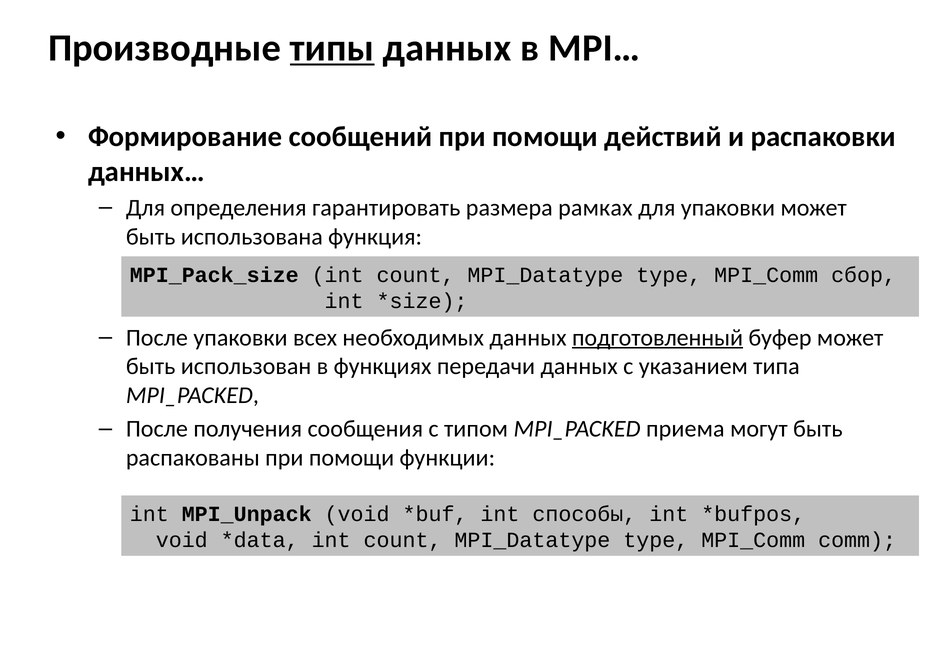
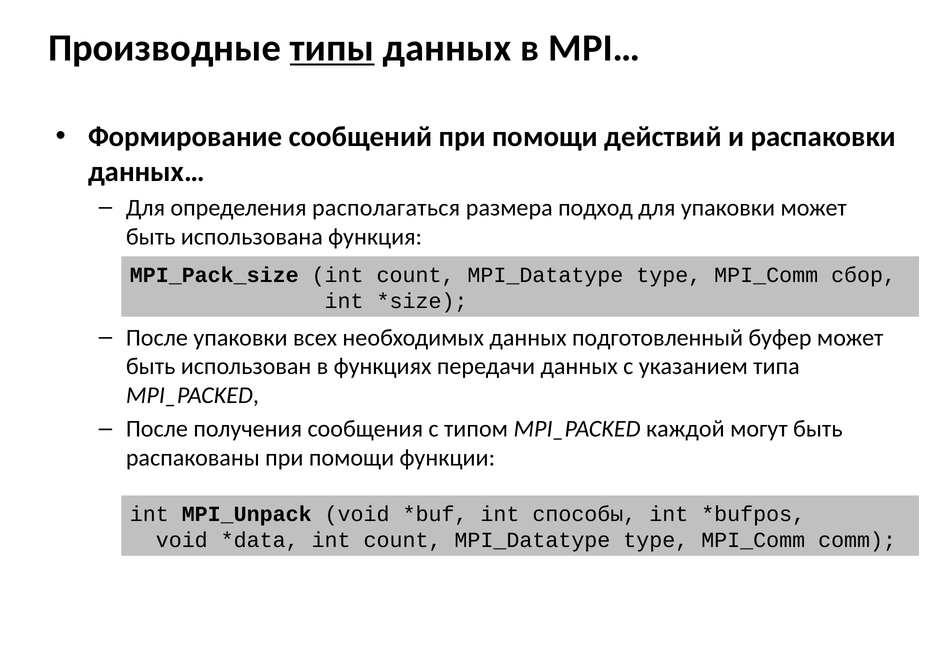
гарантировать: гарантировать -> располагаться
рамках: рамках -> подход
подготовленный underline: present -> none
приема: приема -> каждой
